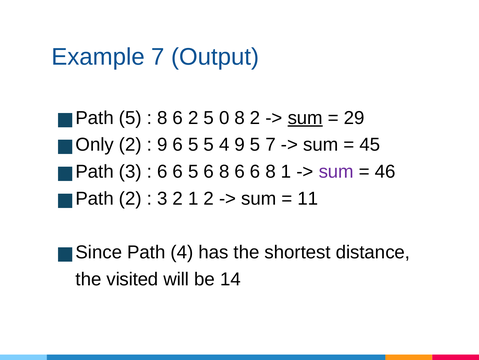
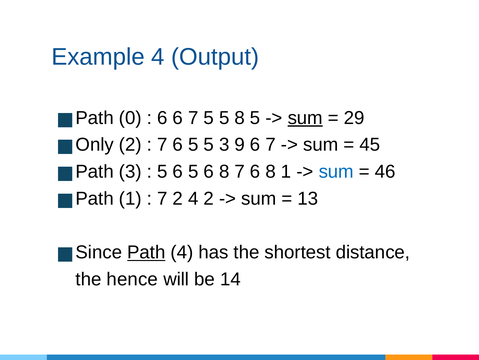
Example 7: 7 -> 4
Path 5: 5 -> 0
8 at (162, 118): 8 -> 6
2 at (193, 118): 2 -> 7
0 at (224, 118): 0 -> 5
8 2: 2 -> 5
9 at (162, 145): 9 -> 7
5 4: 4 -> 3
9 5: 5 -> 6
6 at (162, 171): 6 -> 5
6 8 6: 6 -> 7
sum at (336, 171) colour: purple -> blue
Path 2: 2 -> 1
3 at (162, 198): 3 -> 7
2 1: 1 -> 4
11: 11 -> 13
Path at (146, 252) underline: none -> present
visited: visited -> hence
